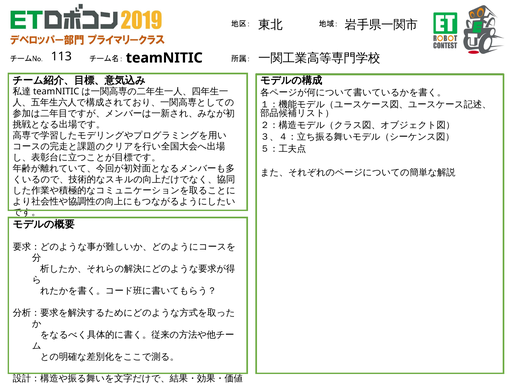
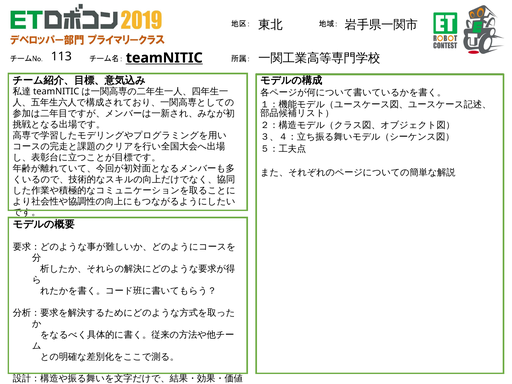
teamNITIC underline: none -> present
